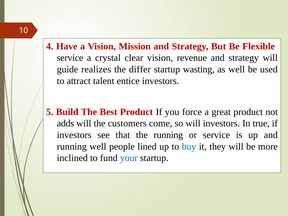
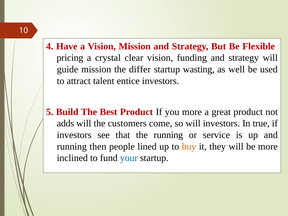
service at (70, 58): service -> pricing
revenue: revenue -> funding
guide realizes: realizes -> mission
you force: force -> more
running well: well -> then
buy colour: blue -> orange
